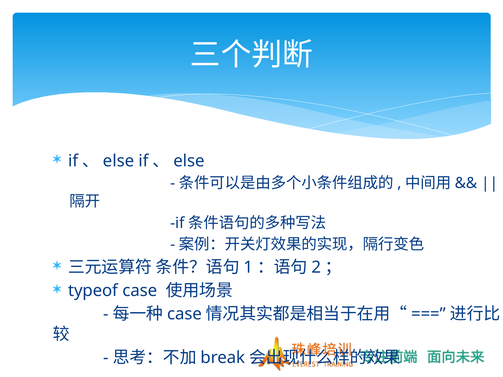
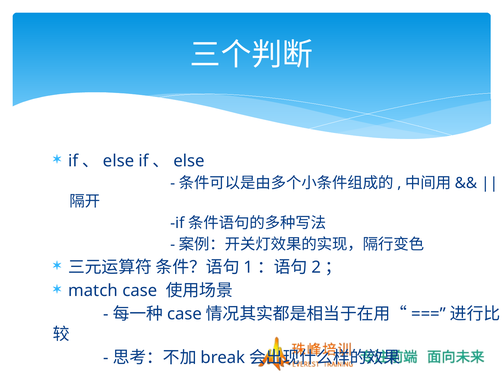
typeof: typeof -> match
